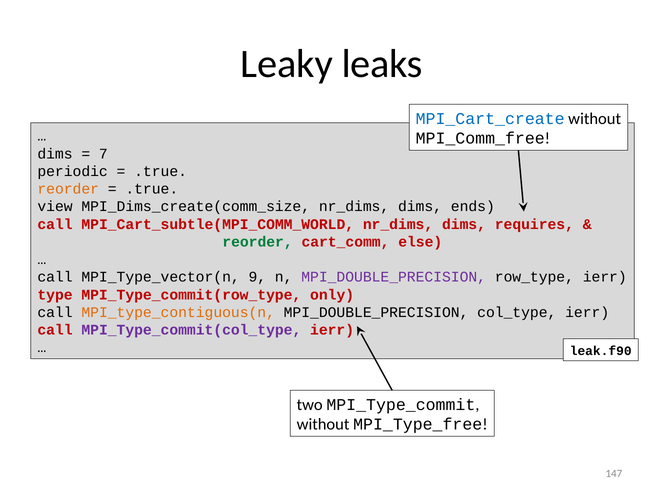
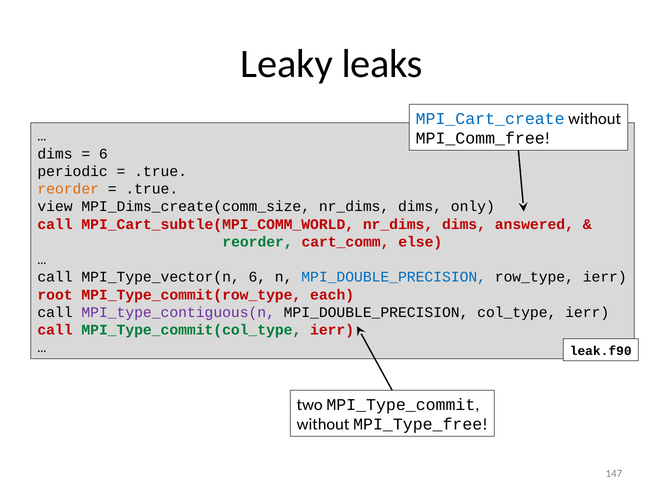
7 at (103, 154): 7 -> 6
ends: ends -> only
requires: requires -> answered
MPI_Type_vector(n 9: 9 -> 6
MPI_DOUBLE_PRECISION at (394, 277) colour: purple -> blue
type: type -> root
only: only -> each
MPI_type_contiguous(n colour: orange -> purple
MPI_Type_commit(col_type colour: purple -> green
